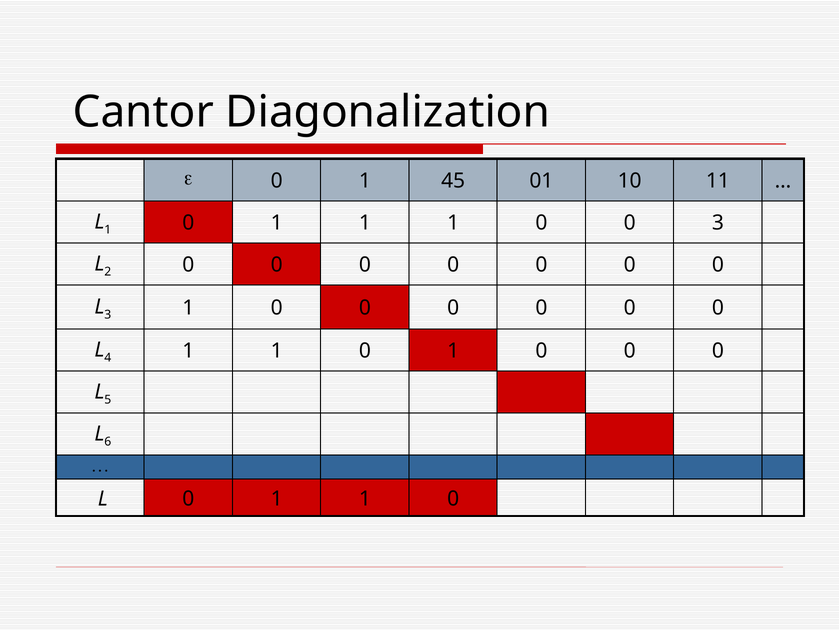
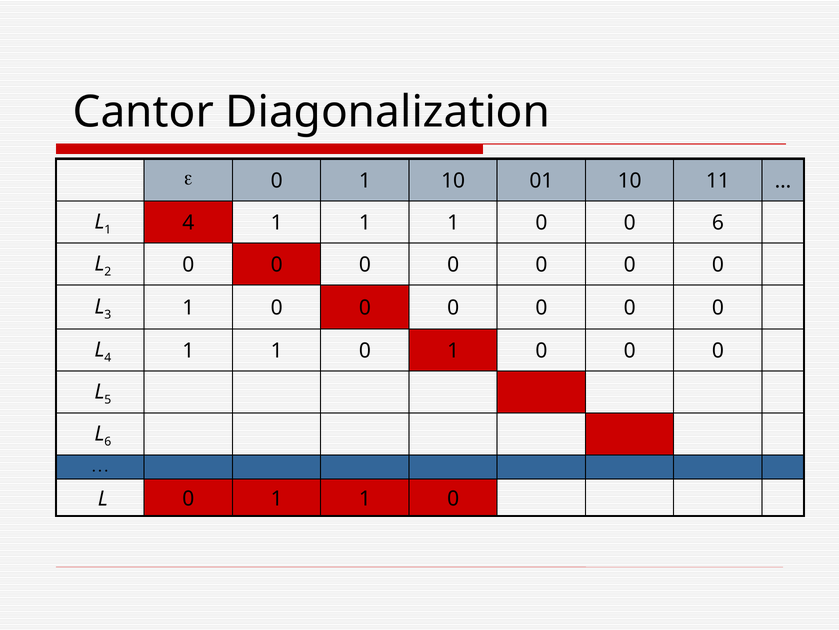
1 45: 45 -> 10
L 1 0: 0 -> 4
0 3: 3 -> 6
